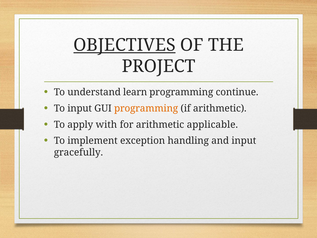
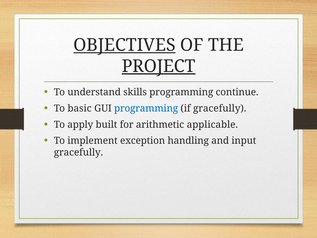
PROJECT underline: none -> present
learn: learn -> skills
To input: input -> basic
programming at (146, 108) colour: orange -> blue
if arithmetic: arithmetic -> gracefully
with: with -> built
